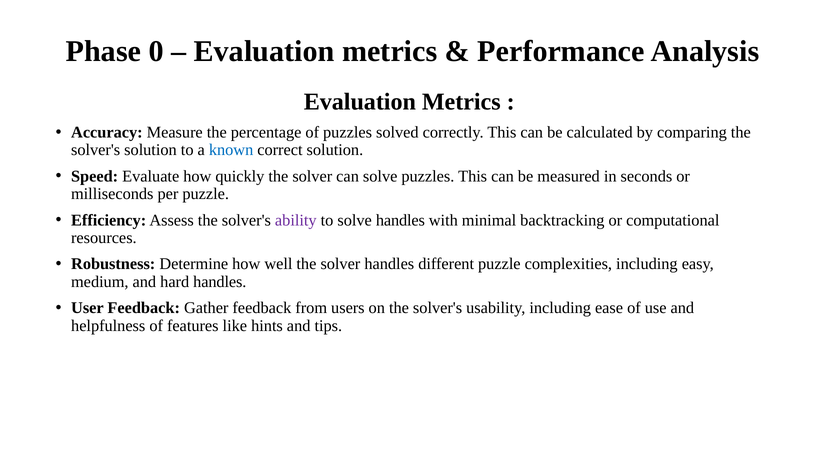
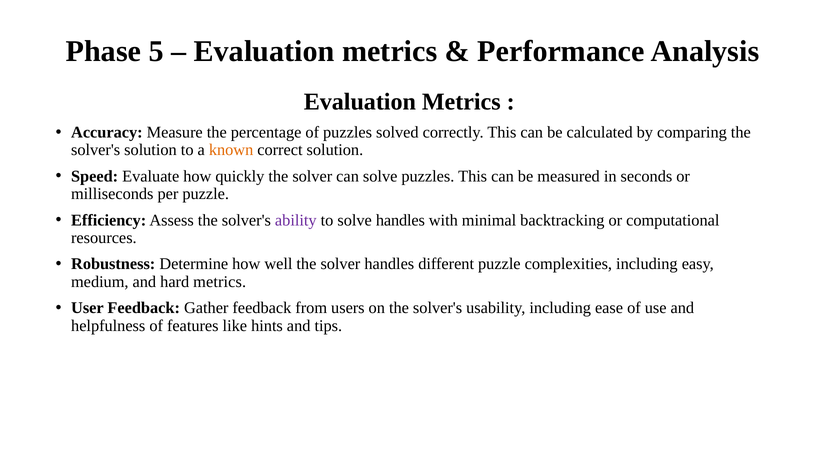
0: 0 -> 5
known colour: blue -> orange
hard handles: handles -> metrics
